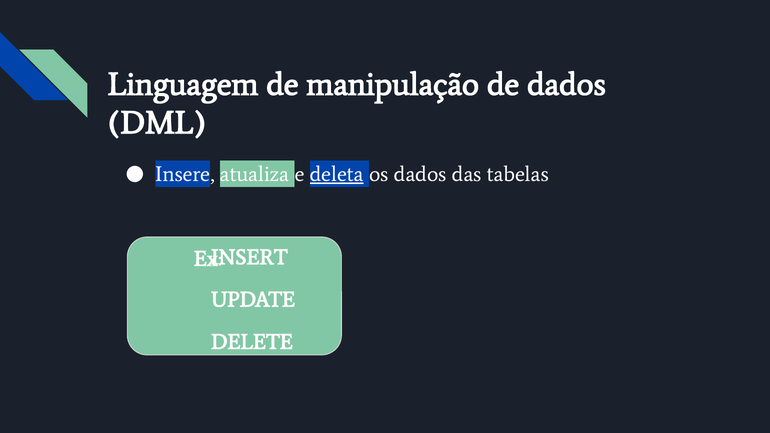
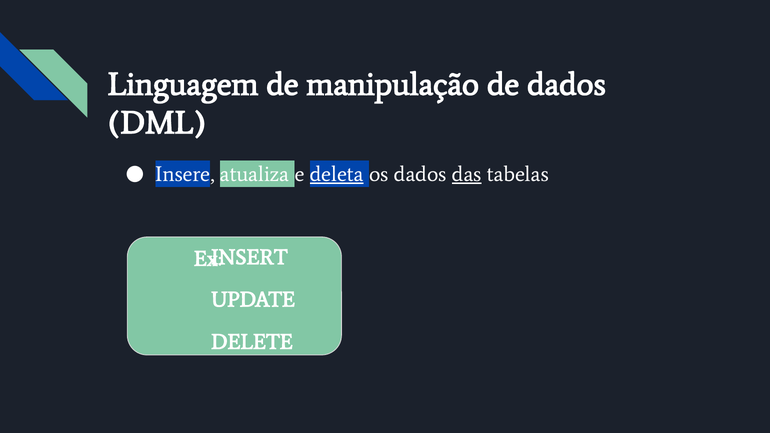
das underline: none -> present
